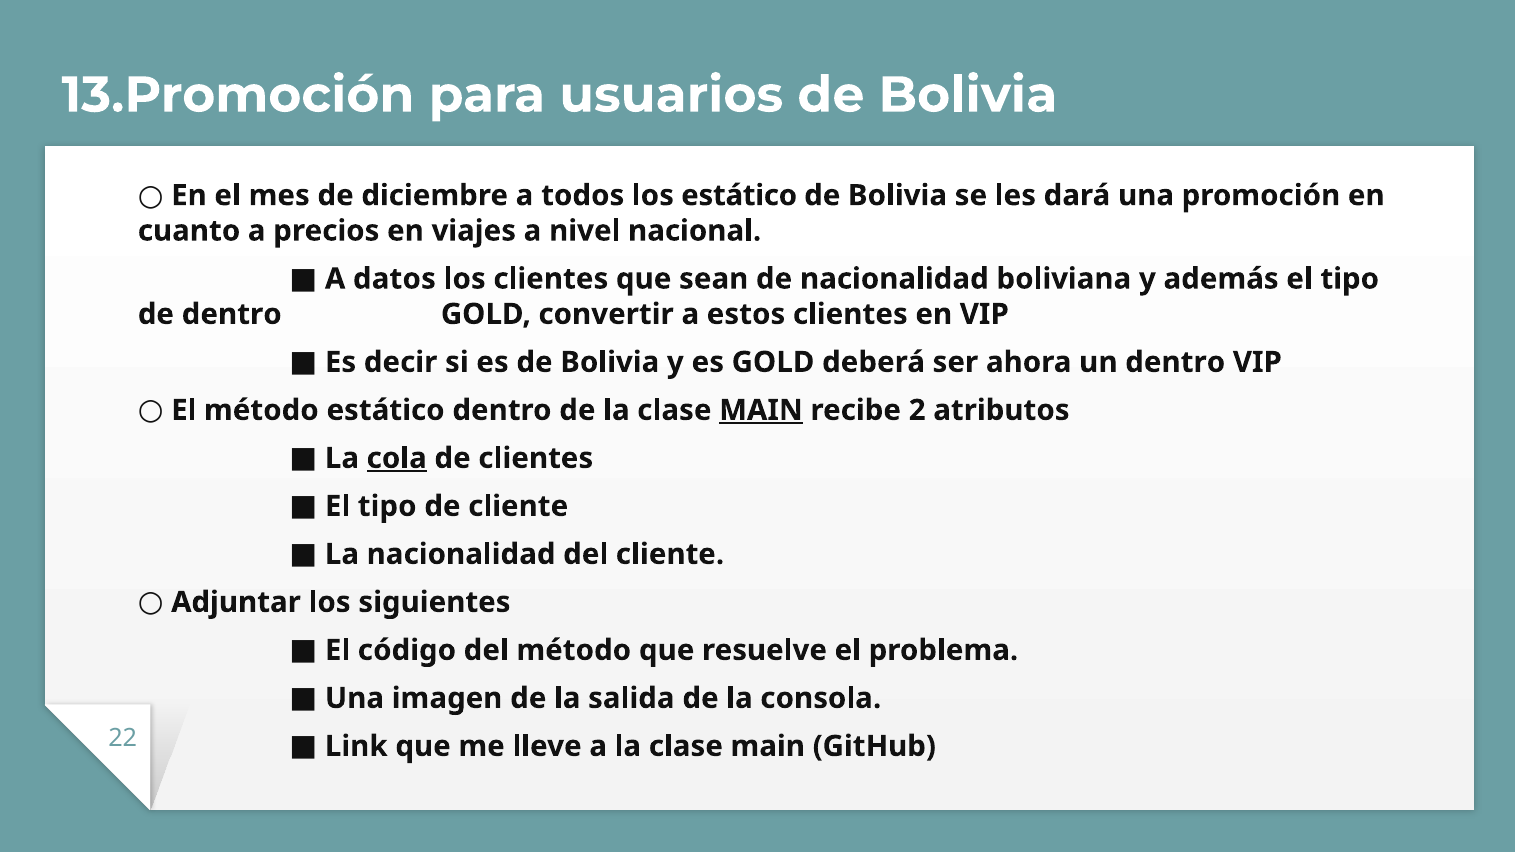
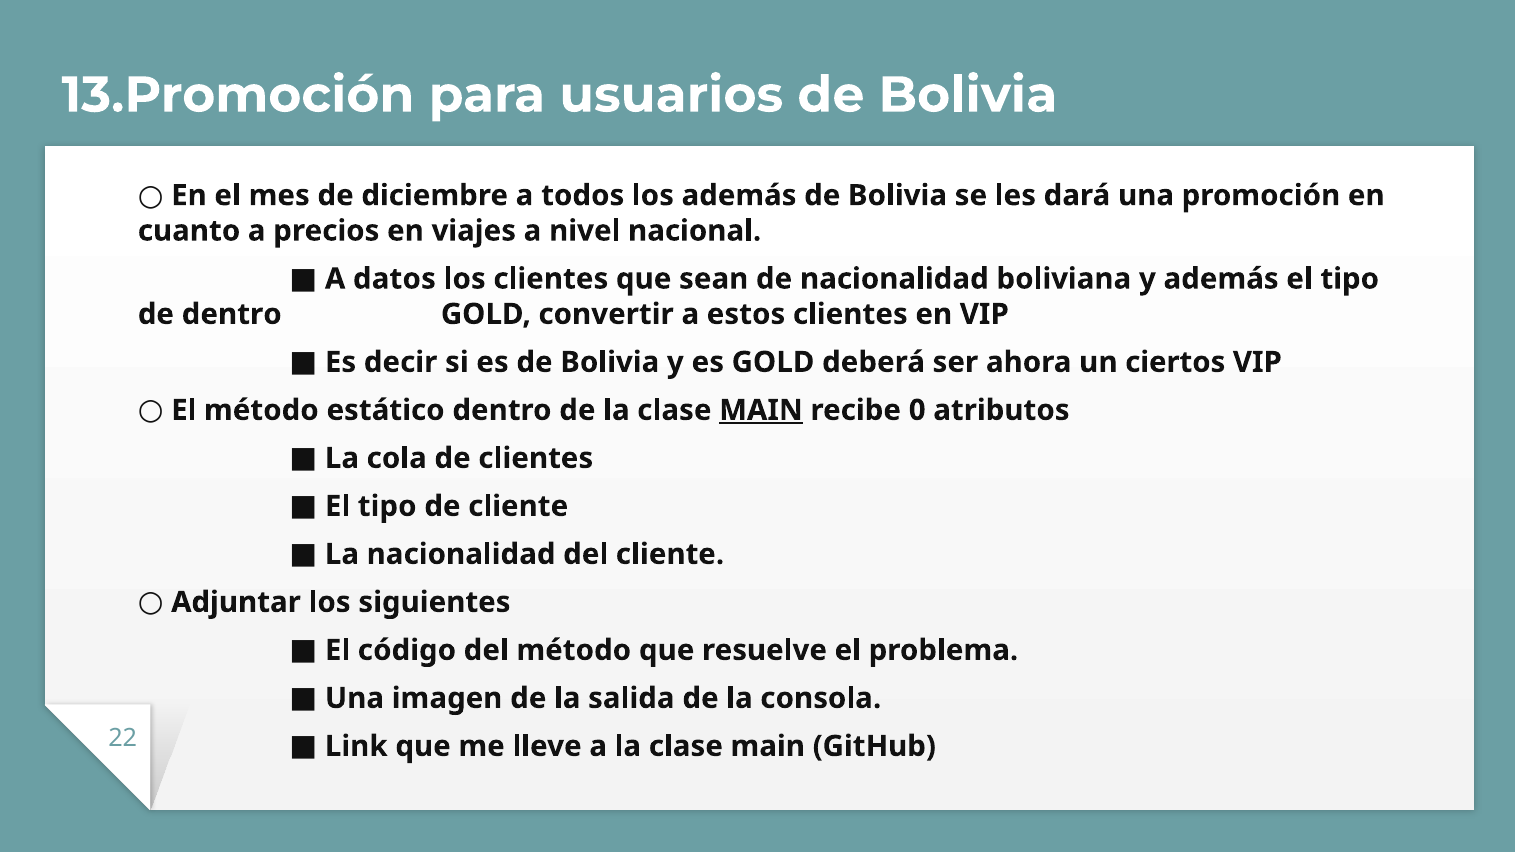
los estático: estático -> además
un dentro: dentro -> ciertos
2: 2 -> 0
cola underline: present -> none
